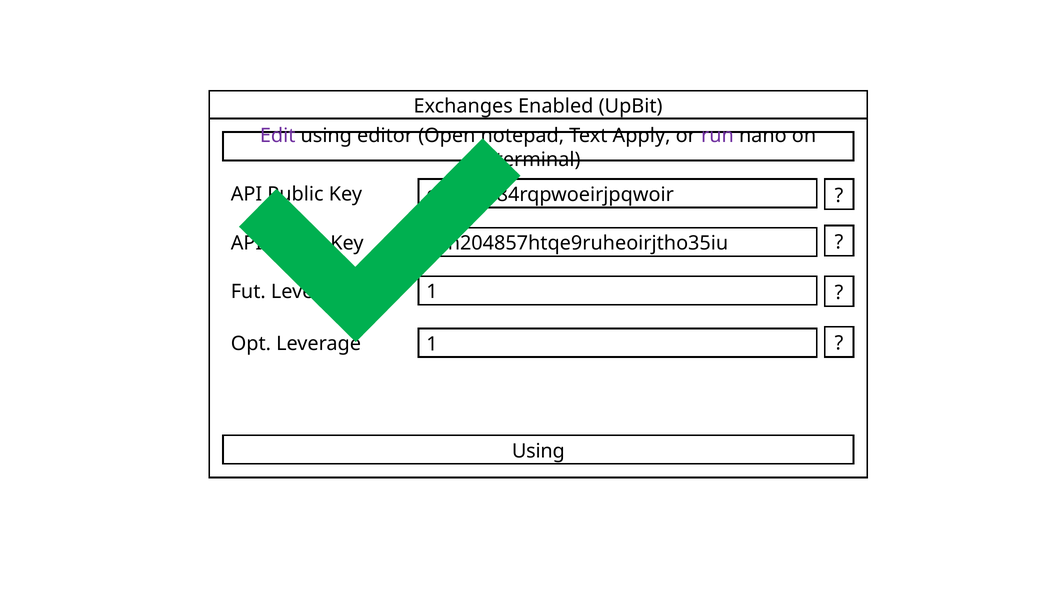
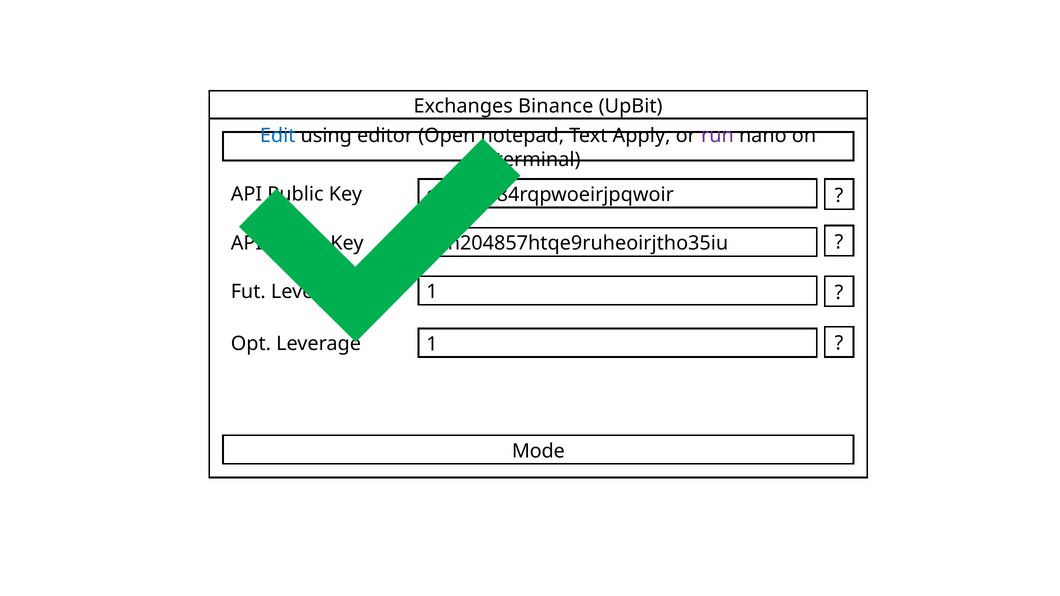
Enabled: Enabled -> Binance
Edit colour: purple -> blue
Using at (538, 451): Using -> Mode
